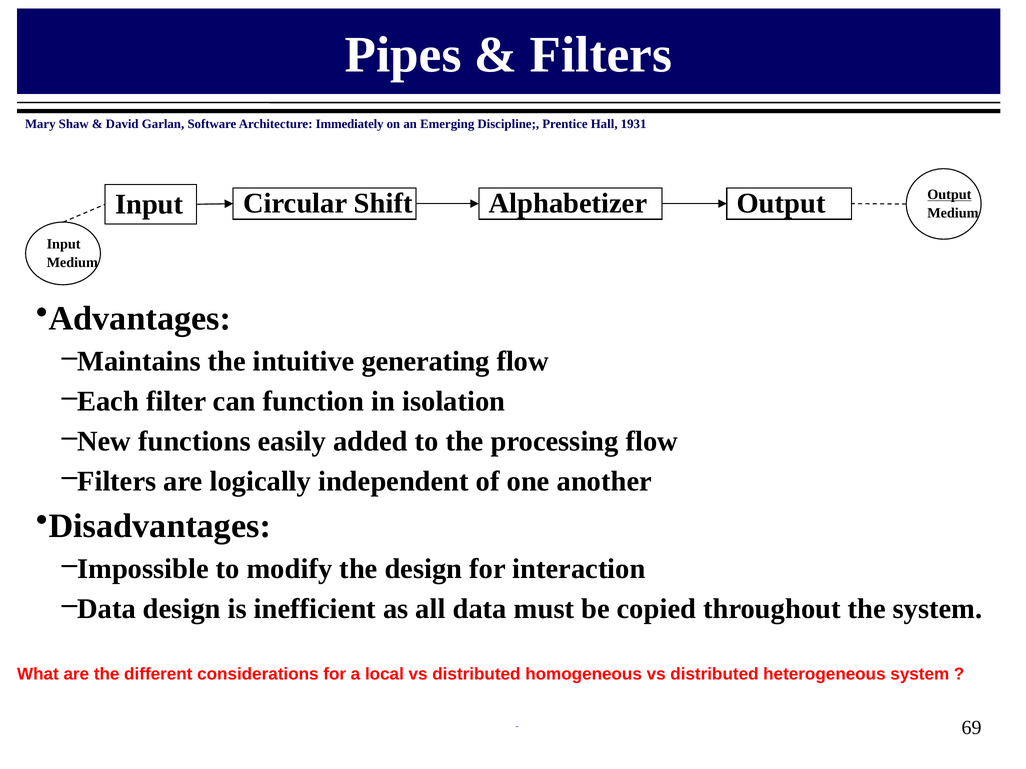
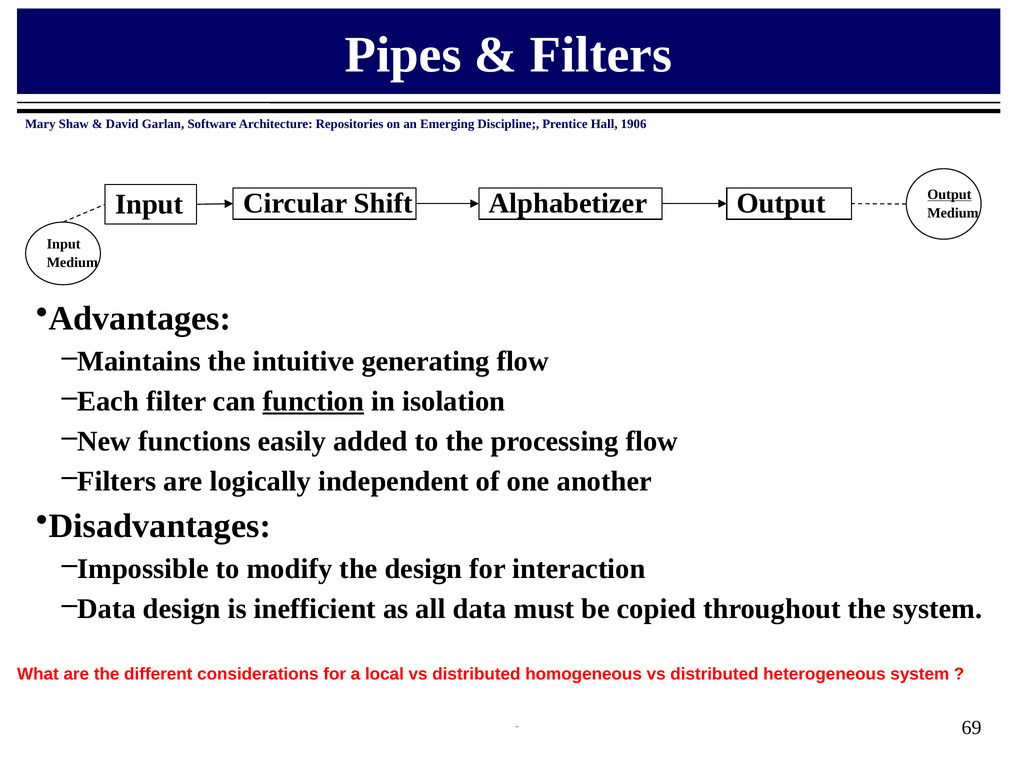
Immediately: Immediately -> Repositories
1931: 1931 -> 1906
function underline: none -> present
